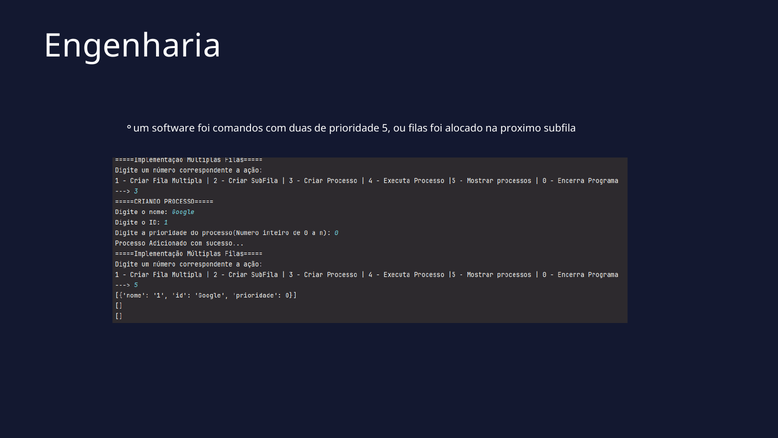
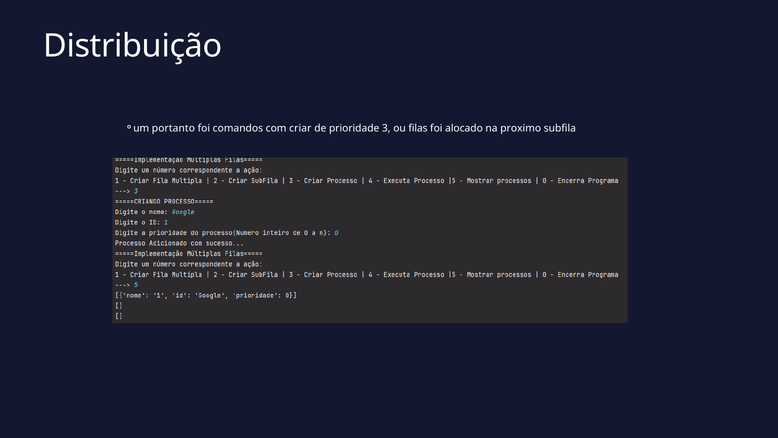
Engenharia: Engenharia -> Distribuição
software: software -> portanto
duas: duas -> criar
5: 5 -> 3
